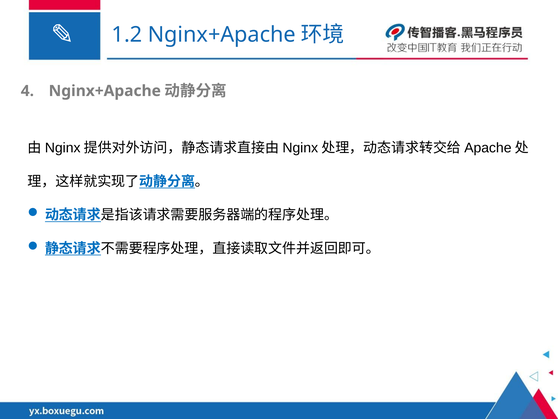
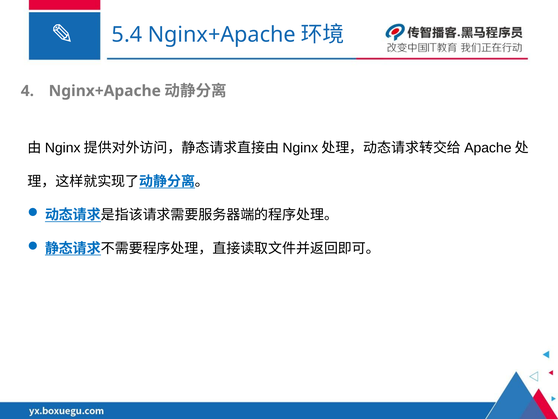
1.2: 1.2 -> 5.4
